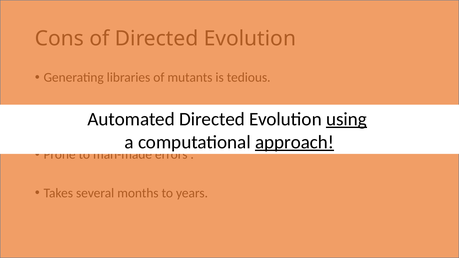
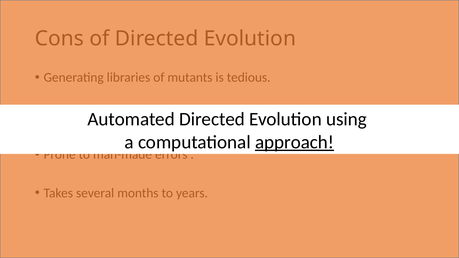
using underline: present -> none
